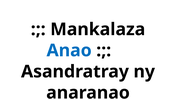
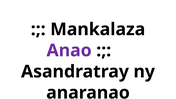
Anao colour: blue -> purple
